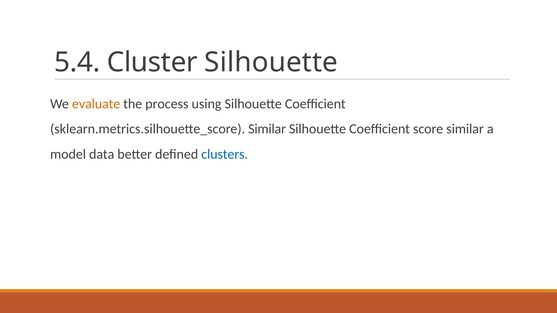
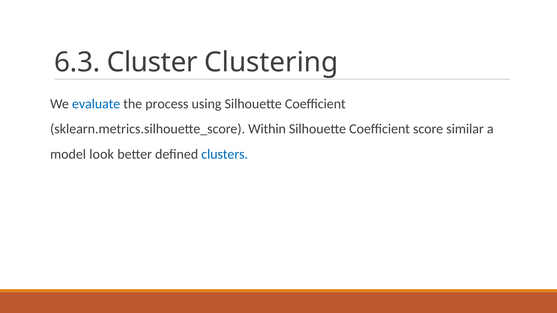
5.4: 5.4 -> 6.3
Cluster Silhouette: Silhouette -> Clustering
evaluate colour: orange -> blue
sklearn.metrics.silhouette_score Similar: Similar -> Within
data: data -> look
